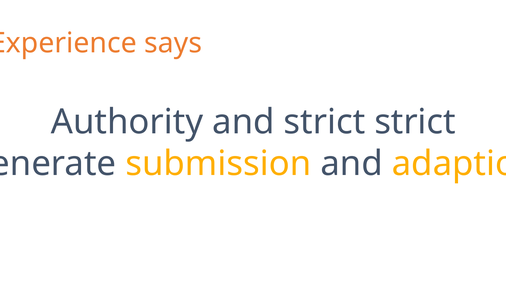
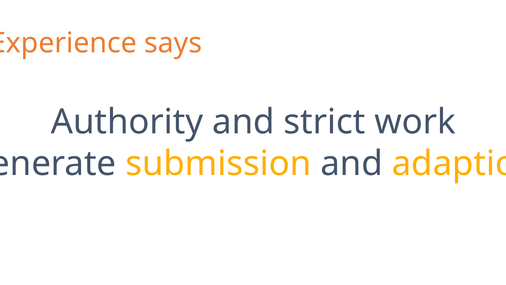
strict strict: strict -> work
